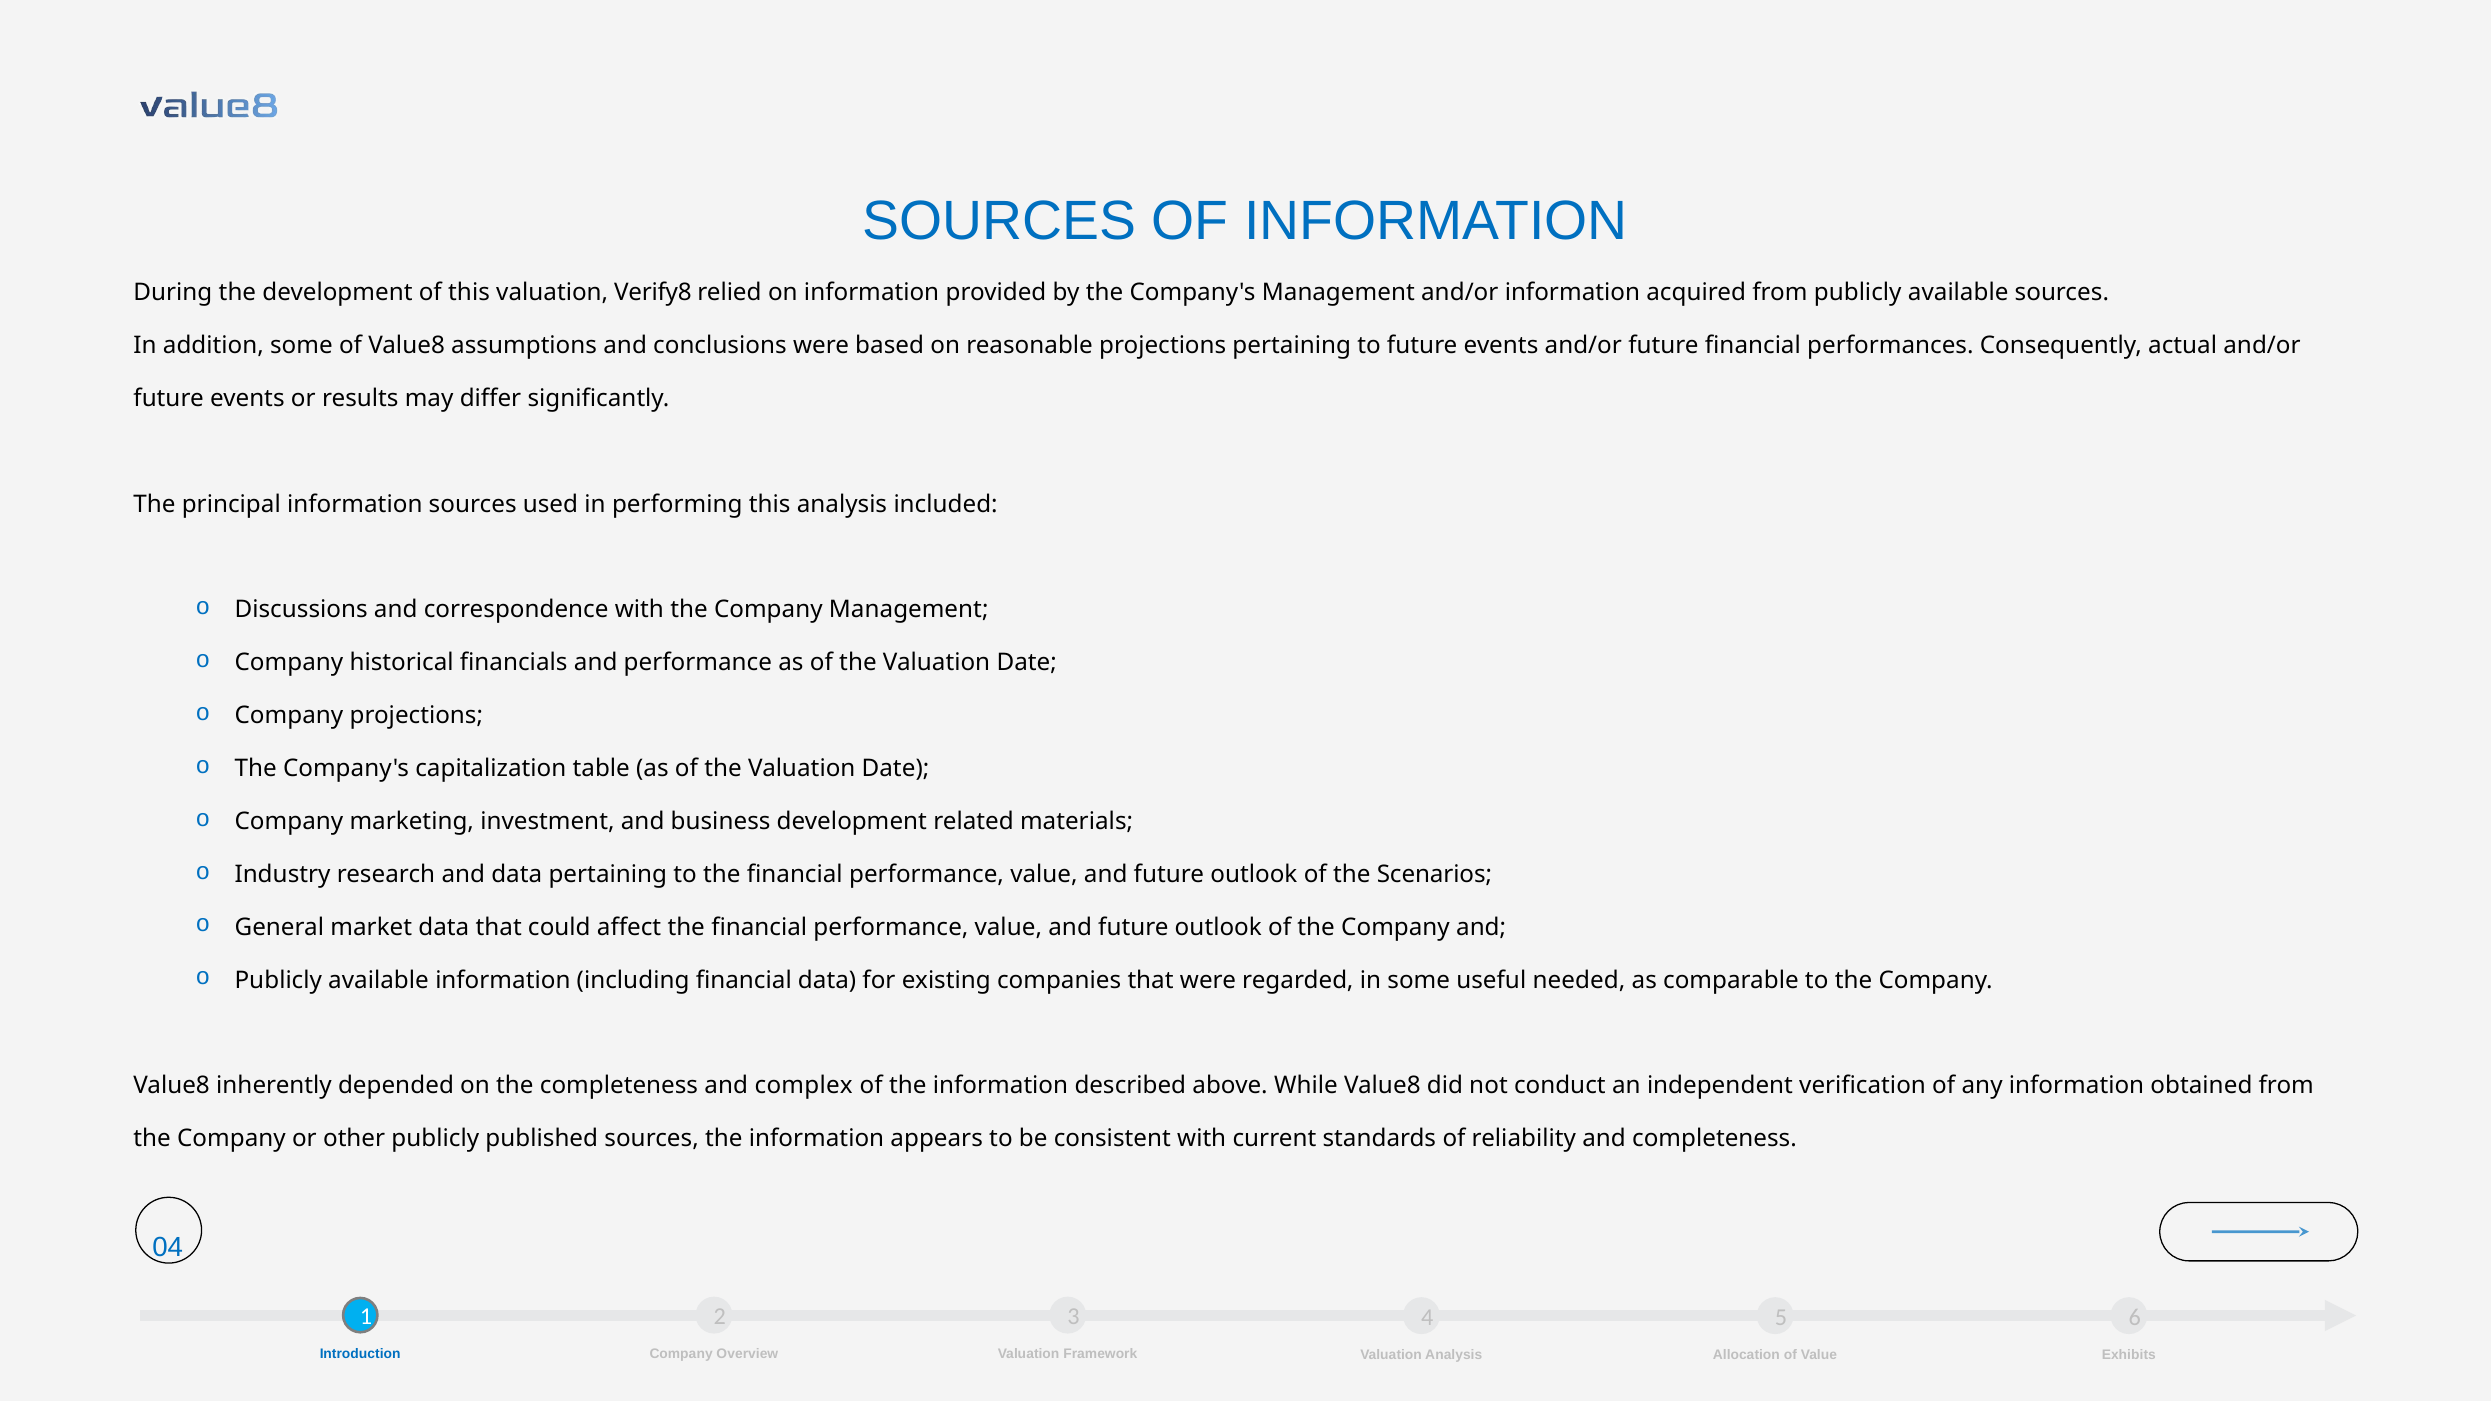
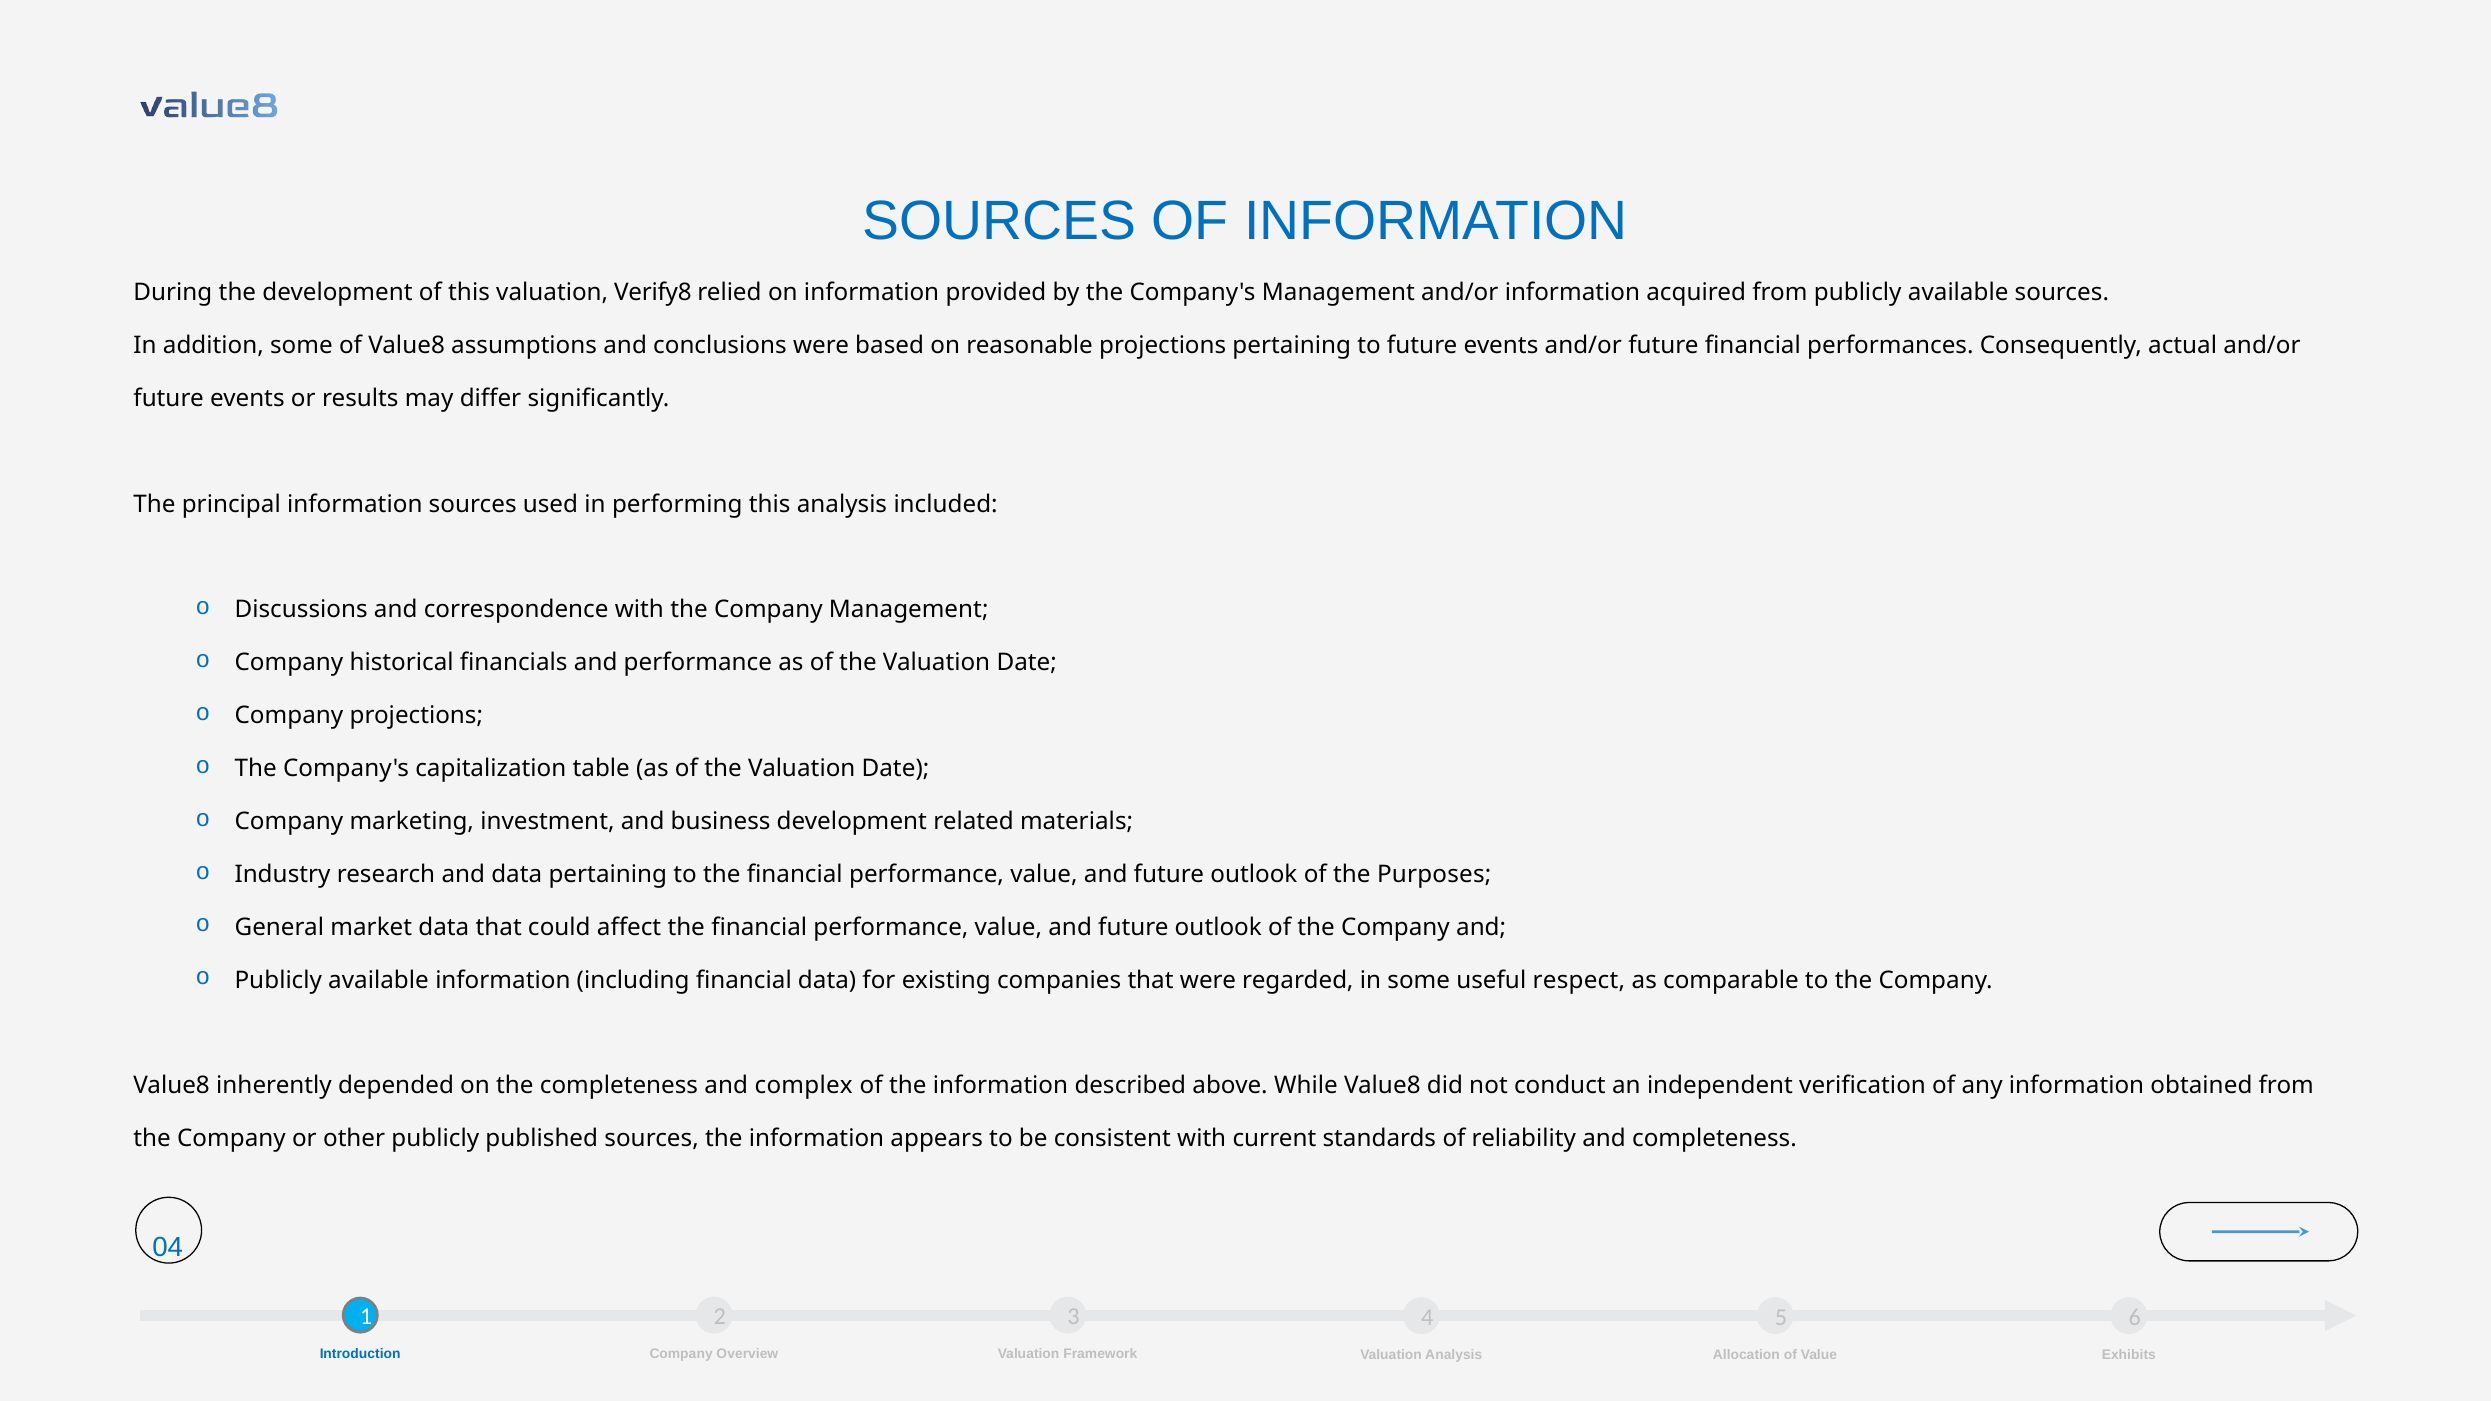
Scenarios: Scenarios -> Purposes
needed: needed -> respect
